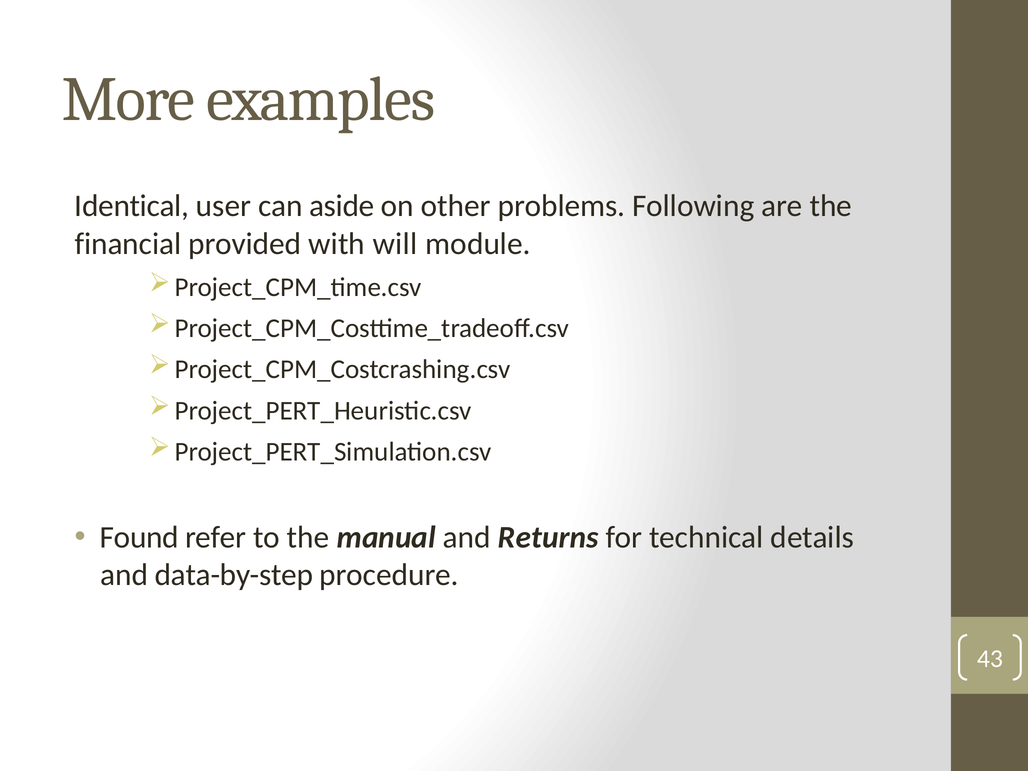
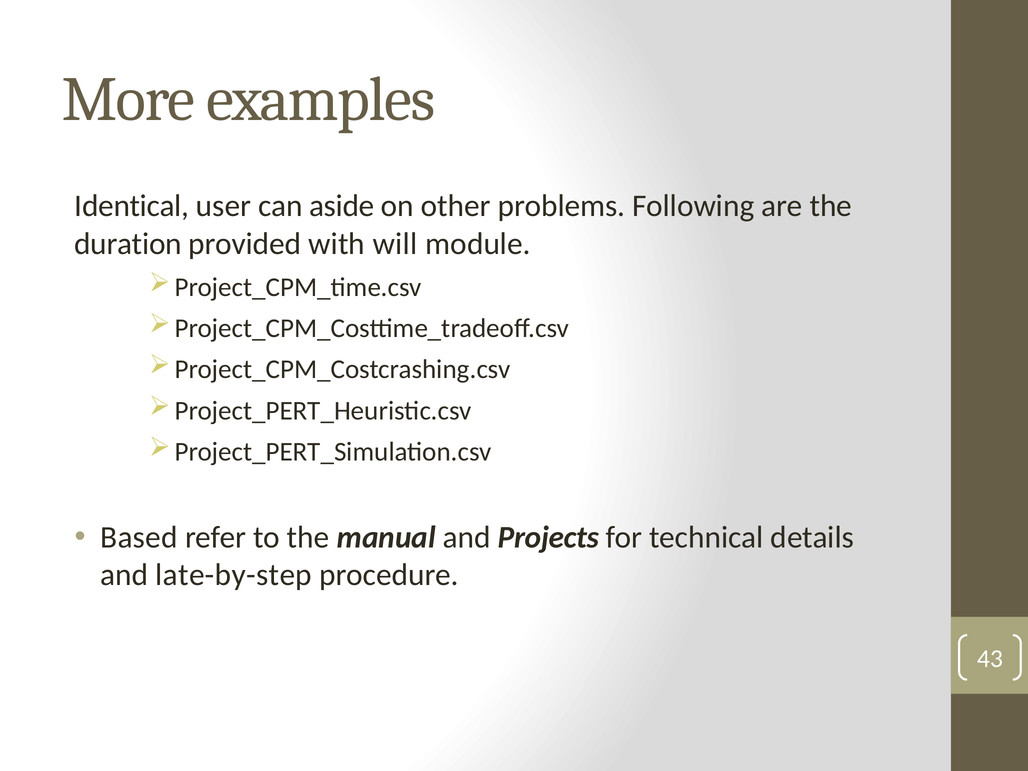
financial: financial -> duration
Found: Found -> Based
Returns: Returns -> Projects
data-by-step: data-by-step -> late-by-step
